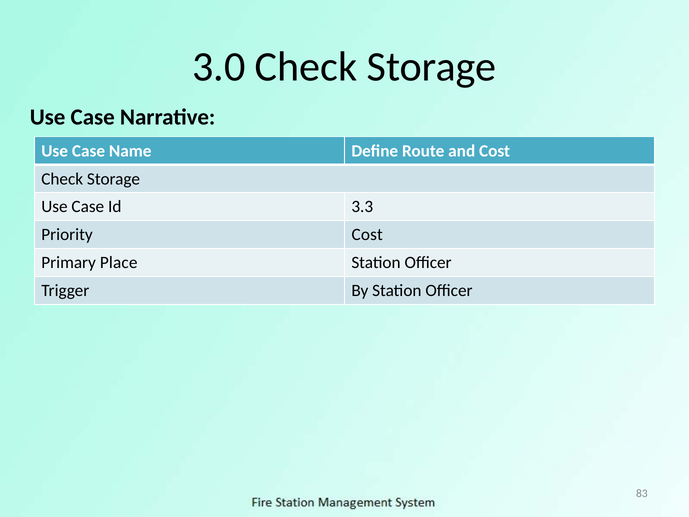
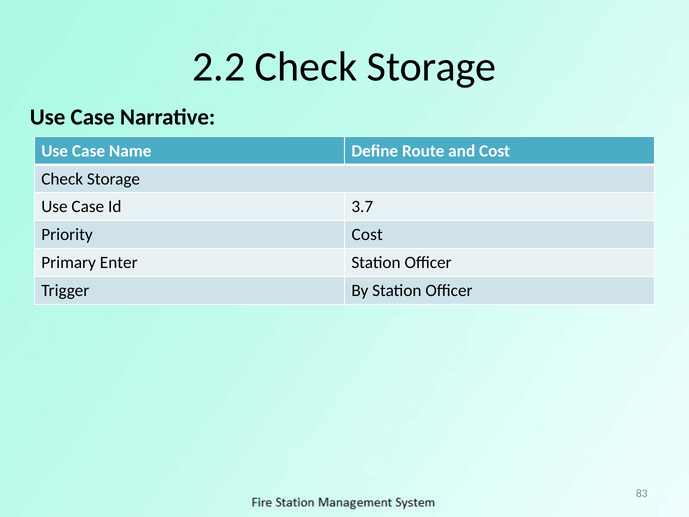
3.0: 3.0 -> 2.2
3.3: 3.3 -> 3.7
Place: Place -> Enter
